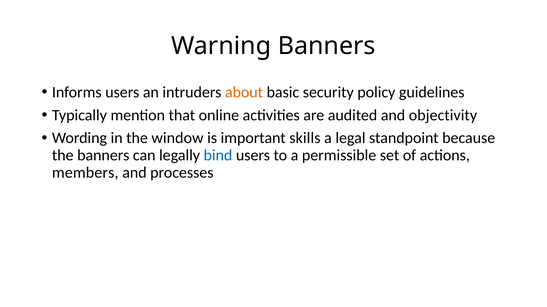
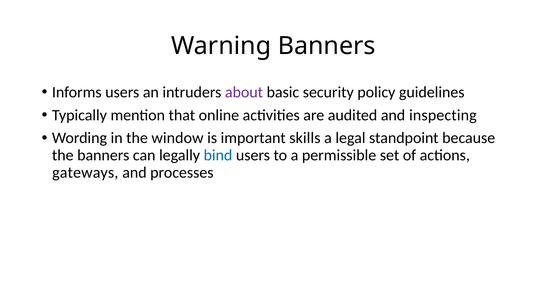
about colour: orange -> purple
objectivity: objectivity -> inspecting
members: members -> gateways
